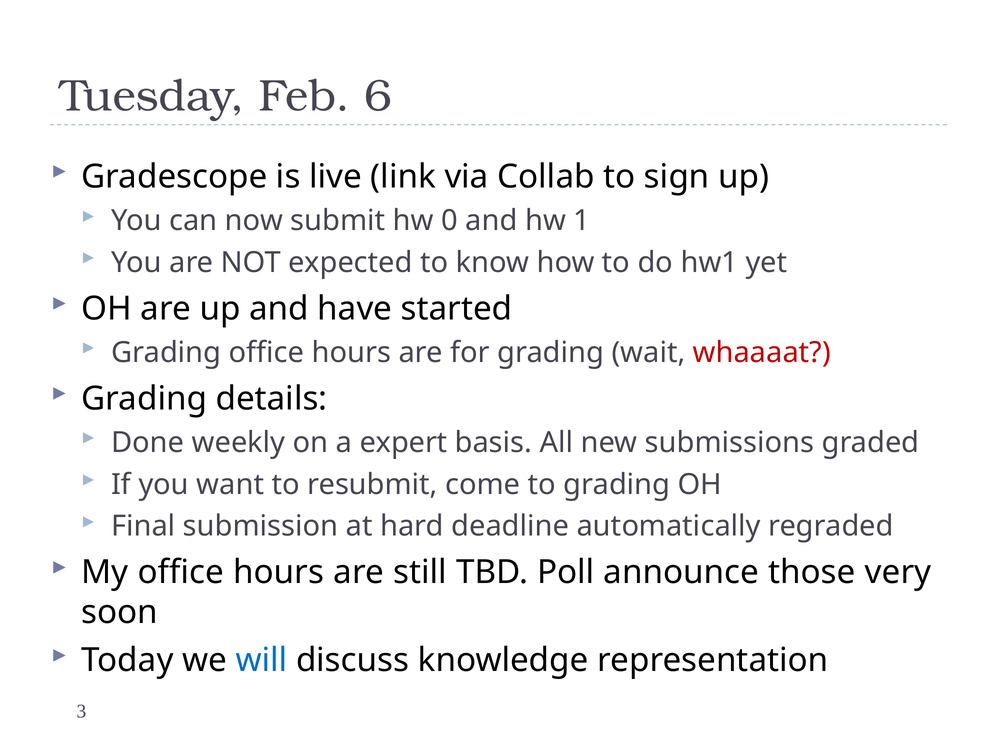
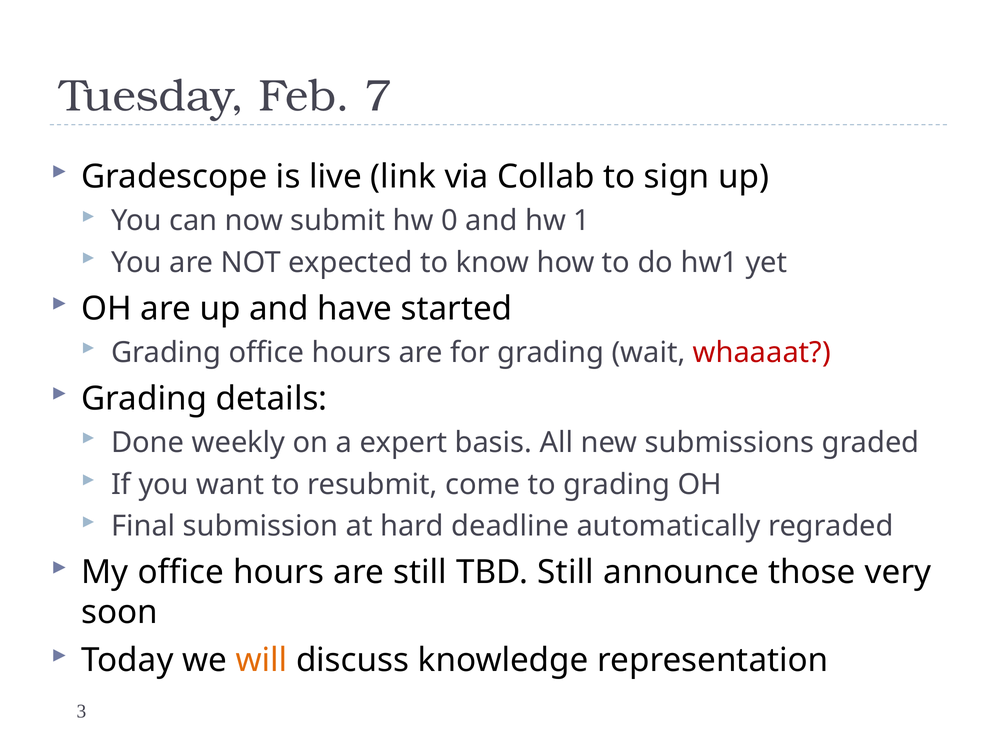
6: 6 -> 7
TBD Poll: Poll -> Still
will colour: blue -> orange
